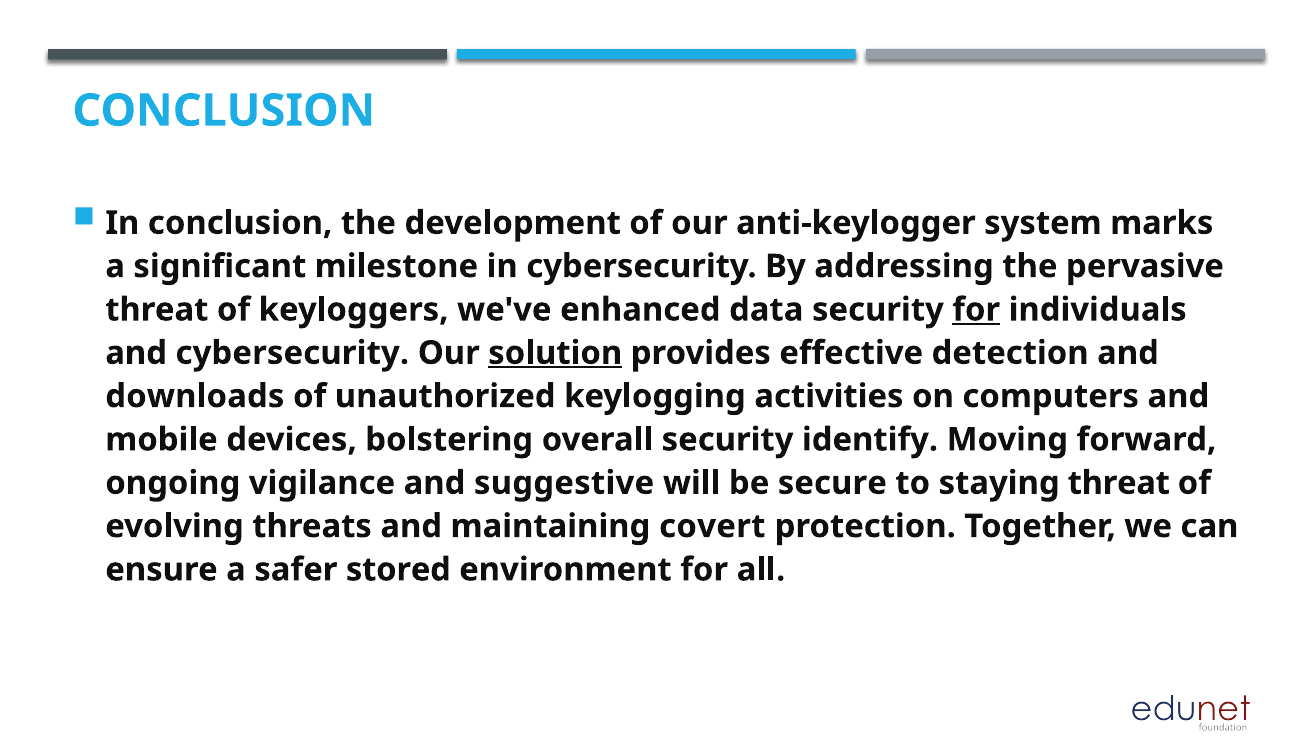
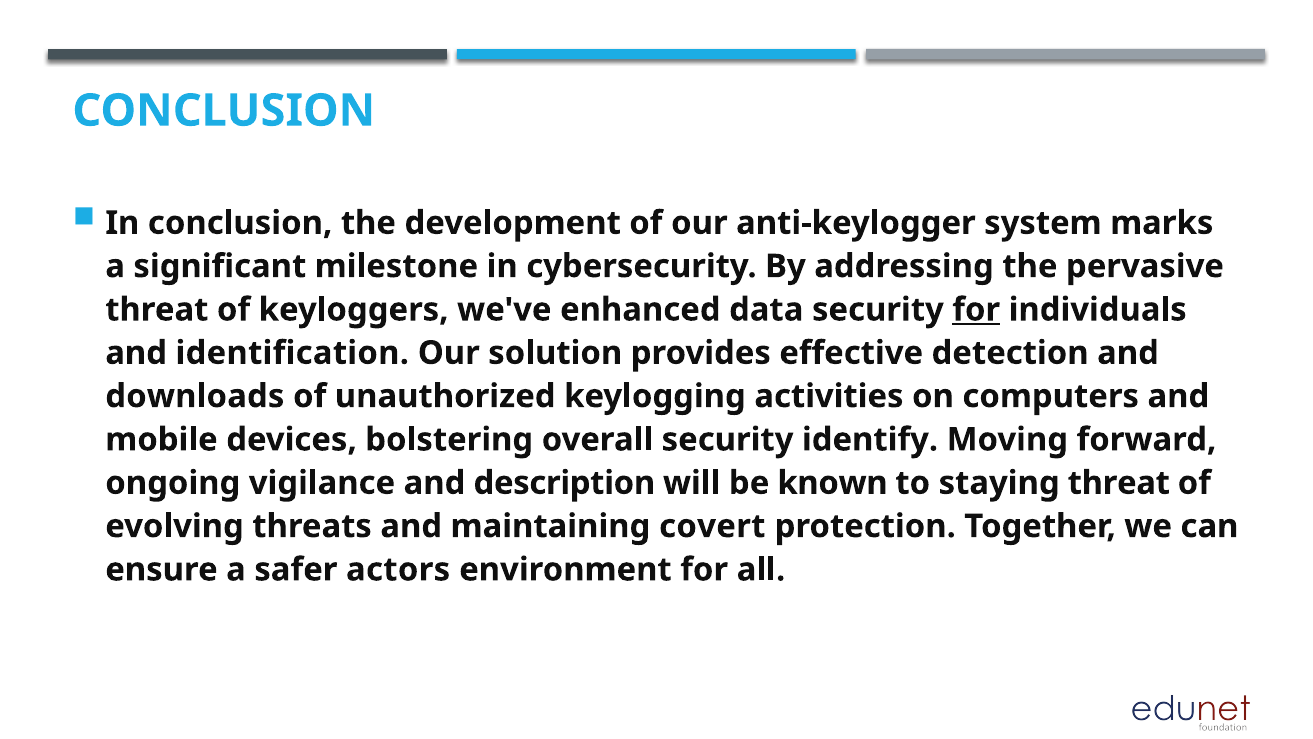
and cybersecurity: cybersecurity -> identification
solution underline: present -> none
suggestive: suggestive -> description
secure: secure -> known
stored: stored -> actors
